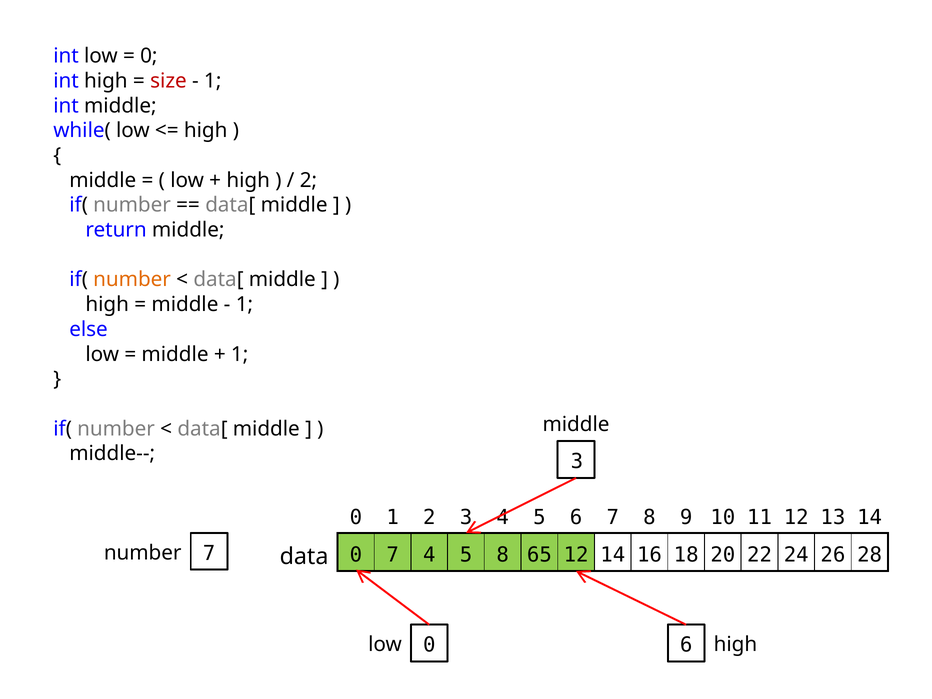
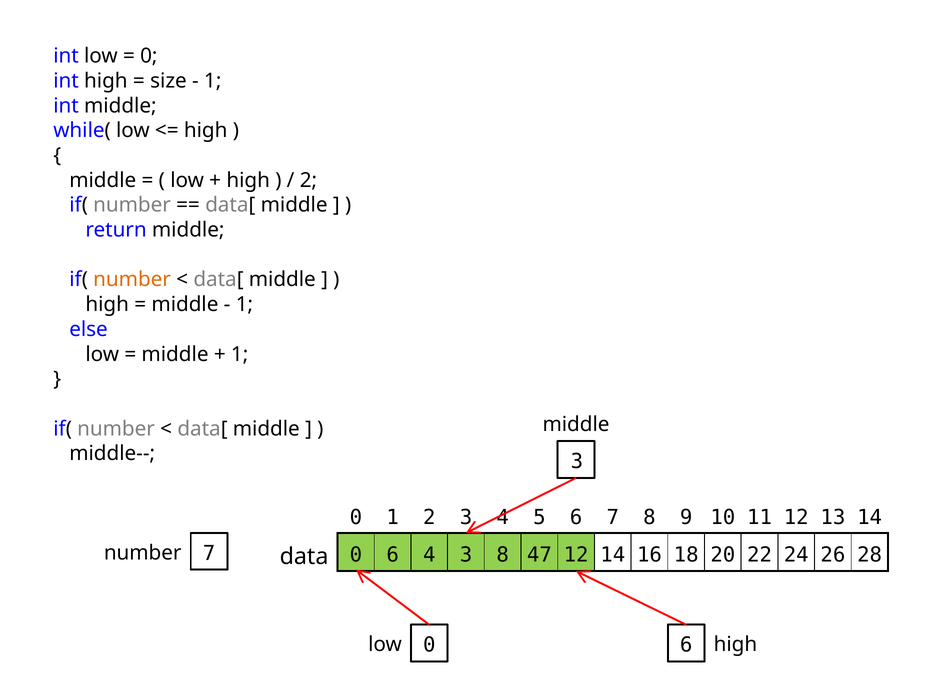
size colour: red -> black
data 0 7: 7 -> 6
5 at (466, 555): 5 -> 3
65: 65 -> 47
